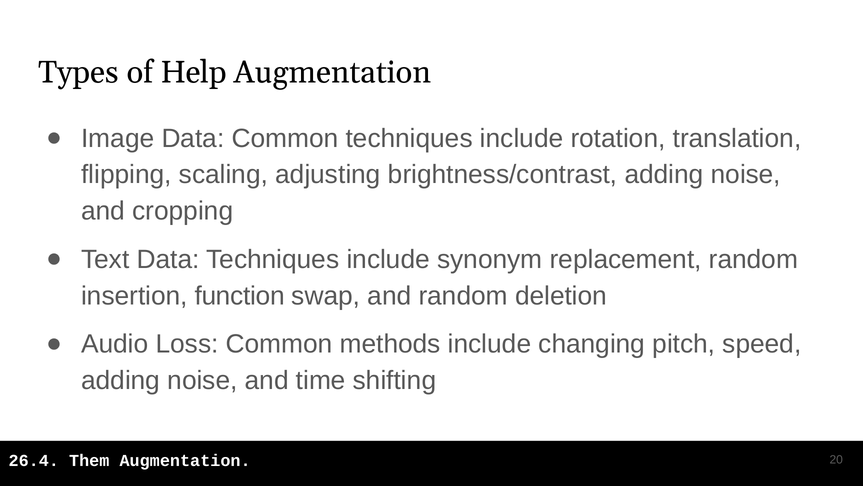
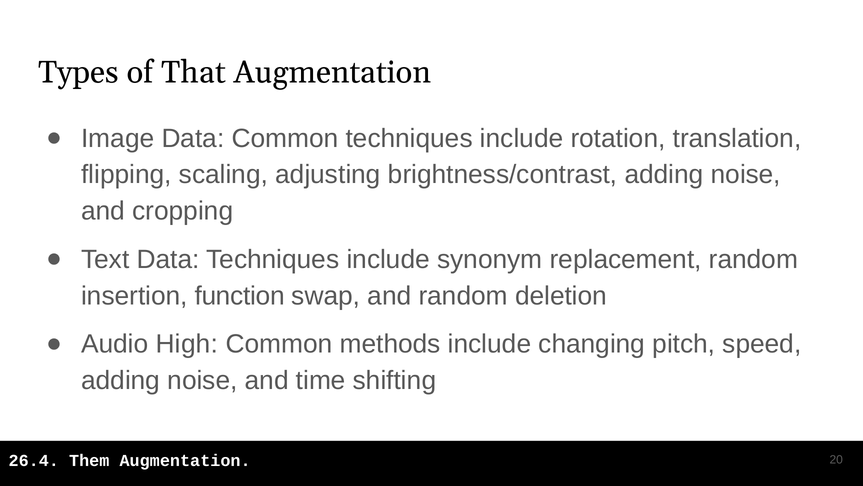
Help: Help -> That
Loss: Loss -> High
